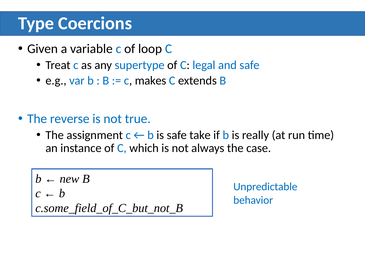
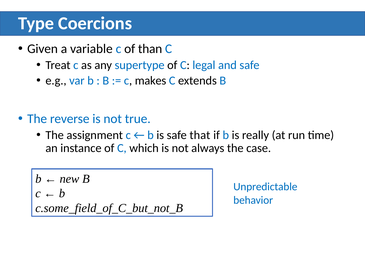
loop: loop -> than
take: take -> that
